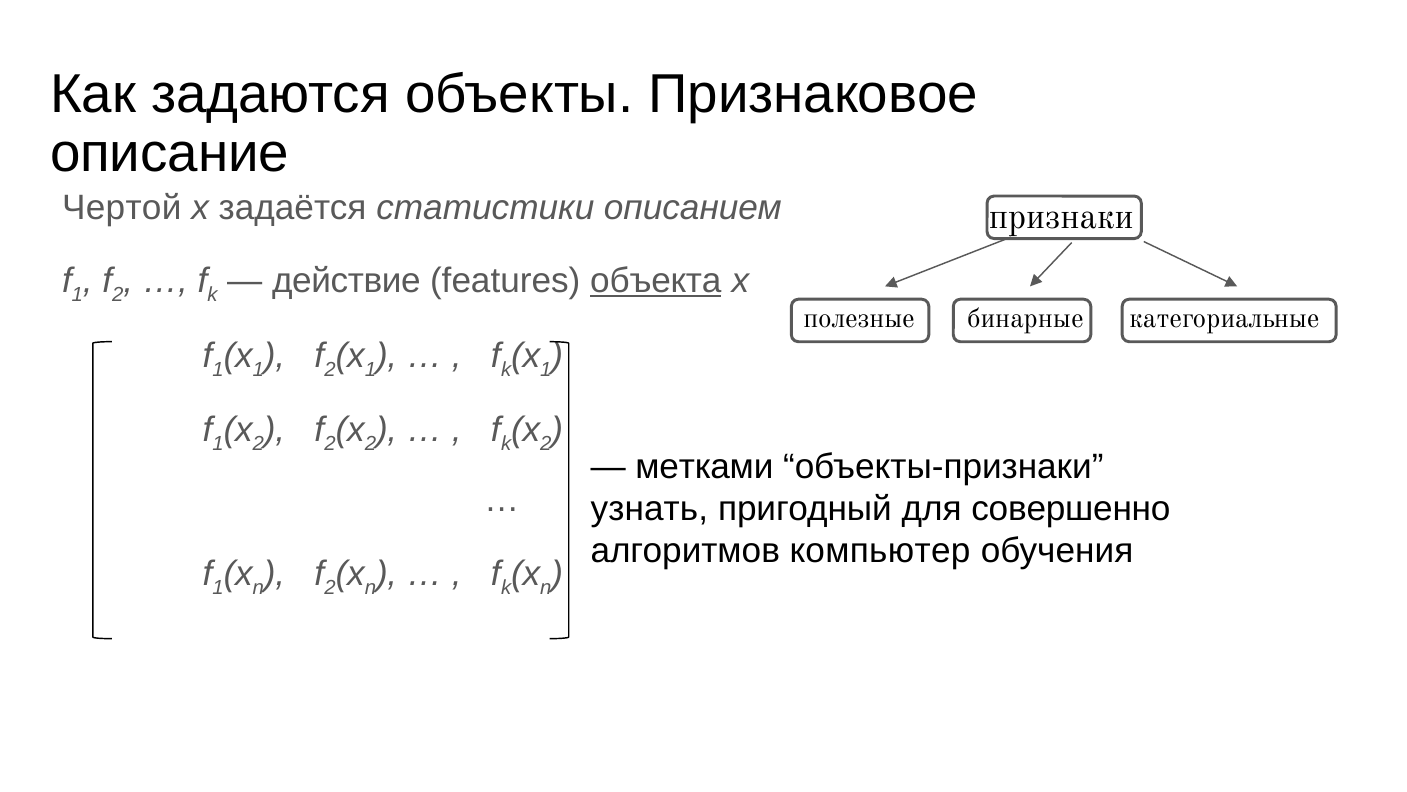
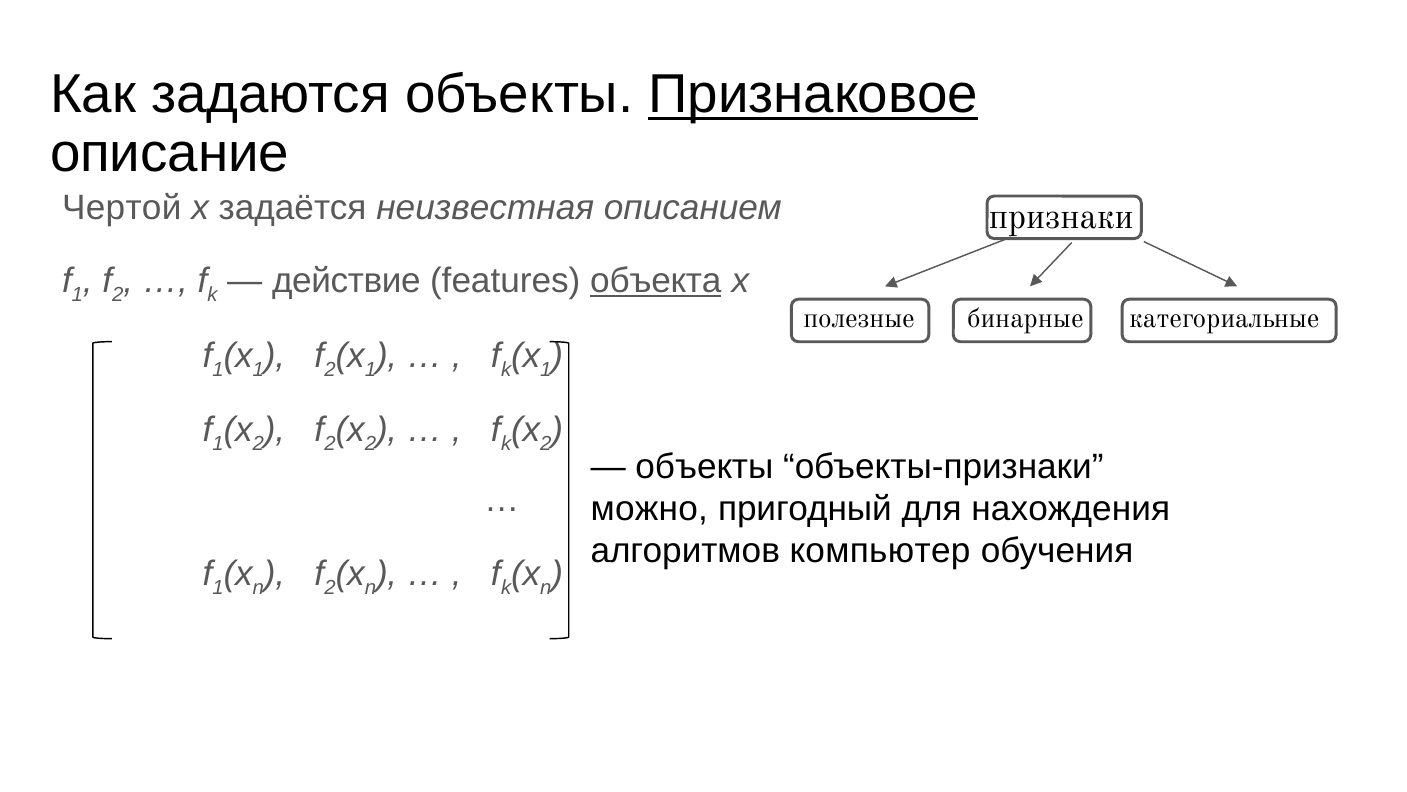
Признаковое underline: none -> present
статистики: статистики -> неизвестная
метками at (704, 467): метками -> объекты
узнать: узнать -> можно
совершенно: совершенно -> нахождения
